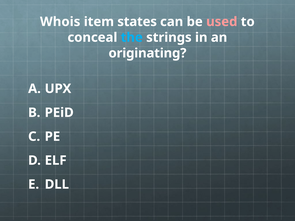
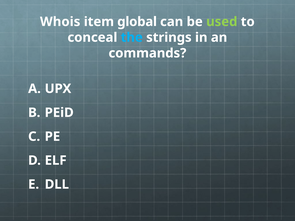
states: states -> global
used colour: pink -> light green
originating: originating -> commands
